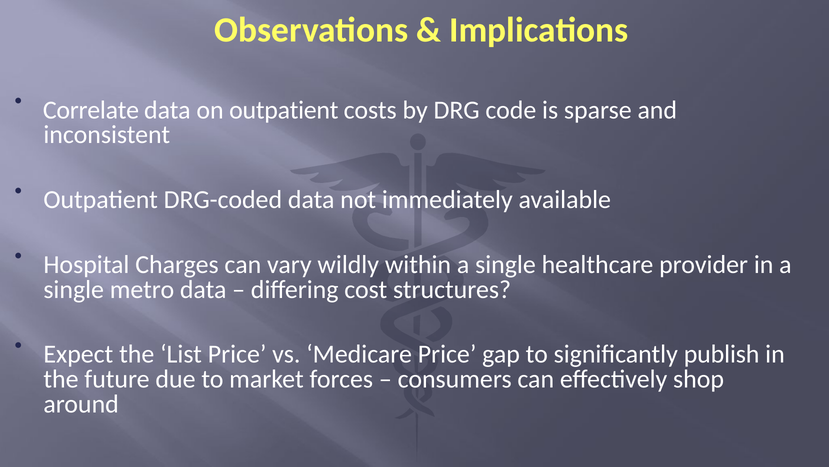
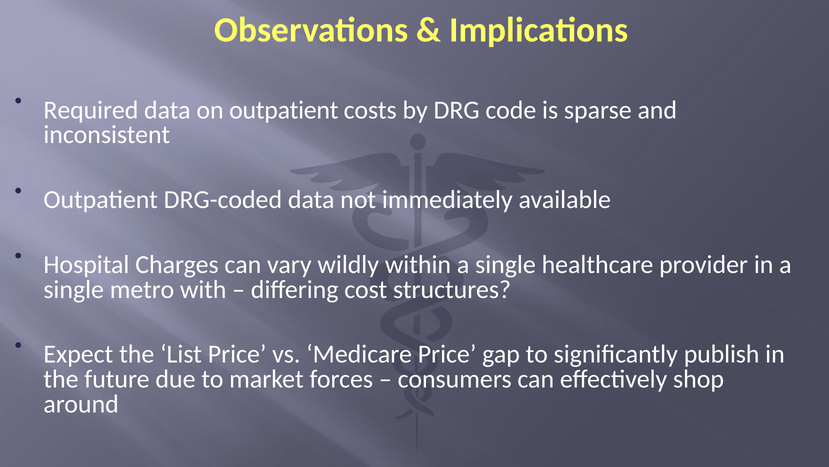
Correlate: Correlate -> Required
metro data: data -> with
